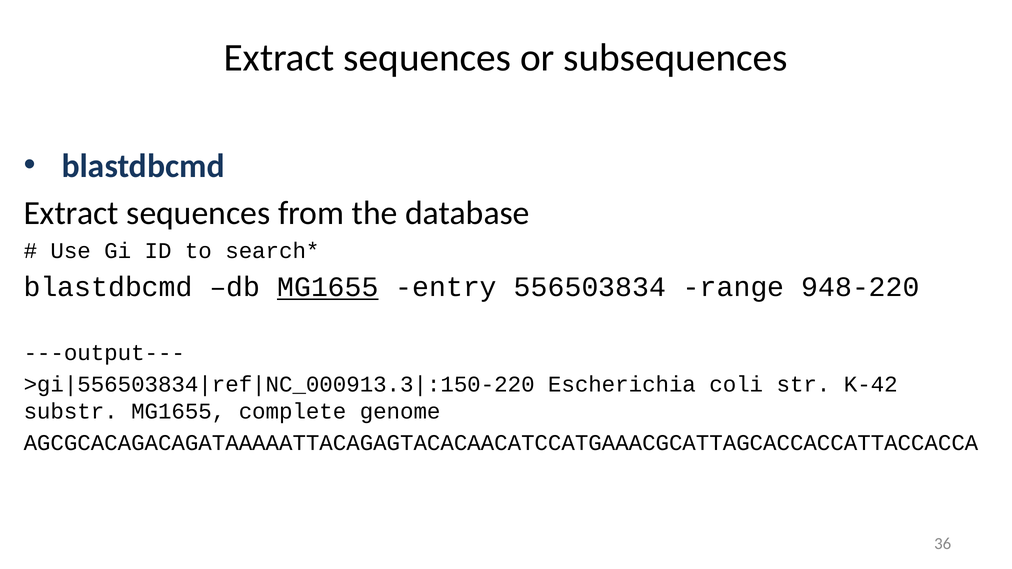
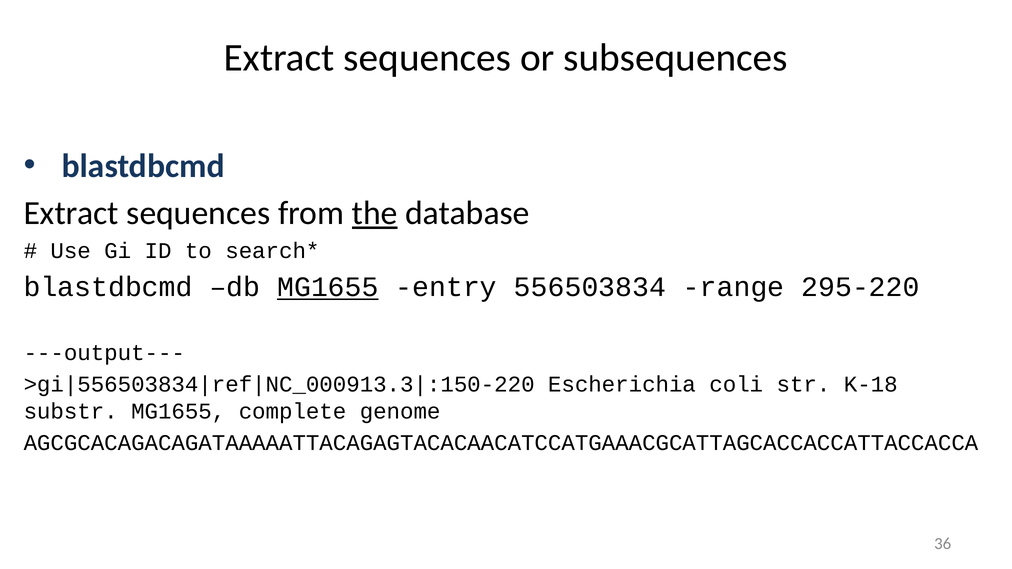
the underline: none -> present
948-220: 948-220 -> 295-220
K-42: K-42 -> K-18
